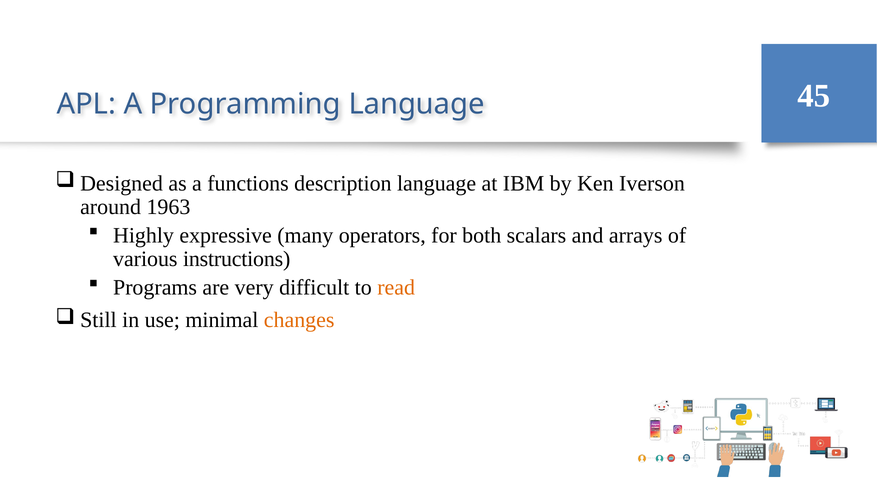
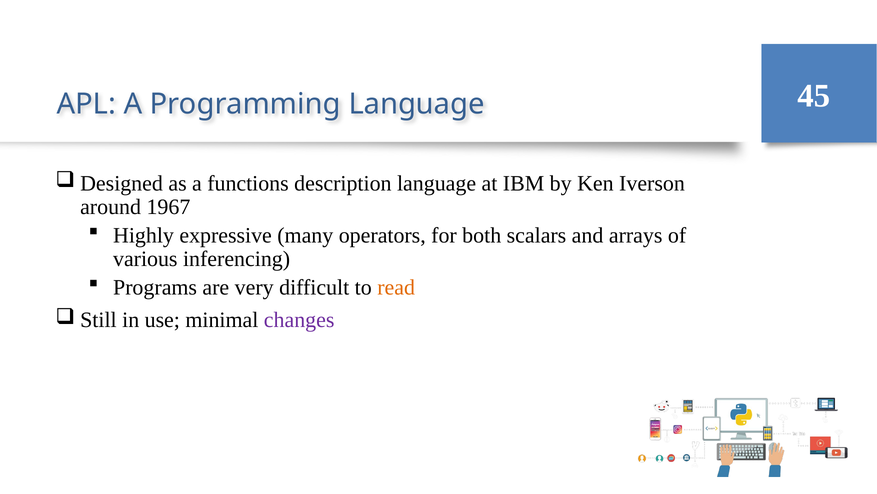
1963: 1963 -> 1967
instructions: instructions -> inferencing
changes colour: orange -> purple
